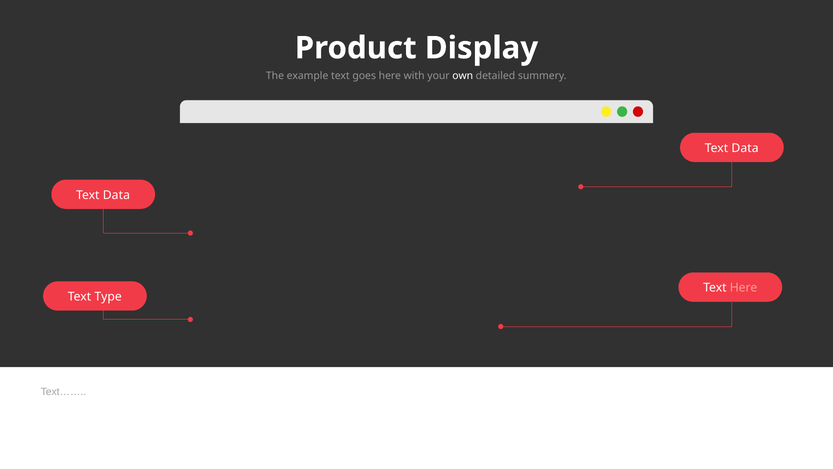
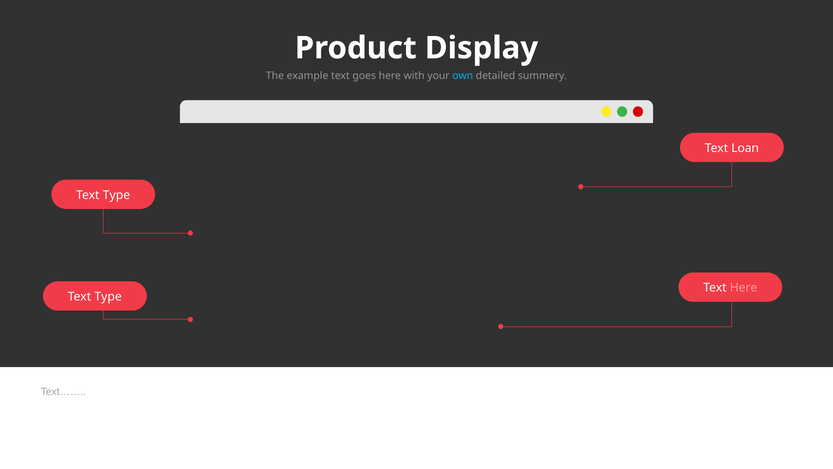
own colour: white -> light blue
Data at (745, 148): Data -> Loan
Data at (116, 195): Data -> Type
